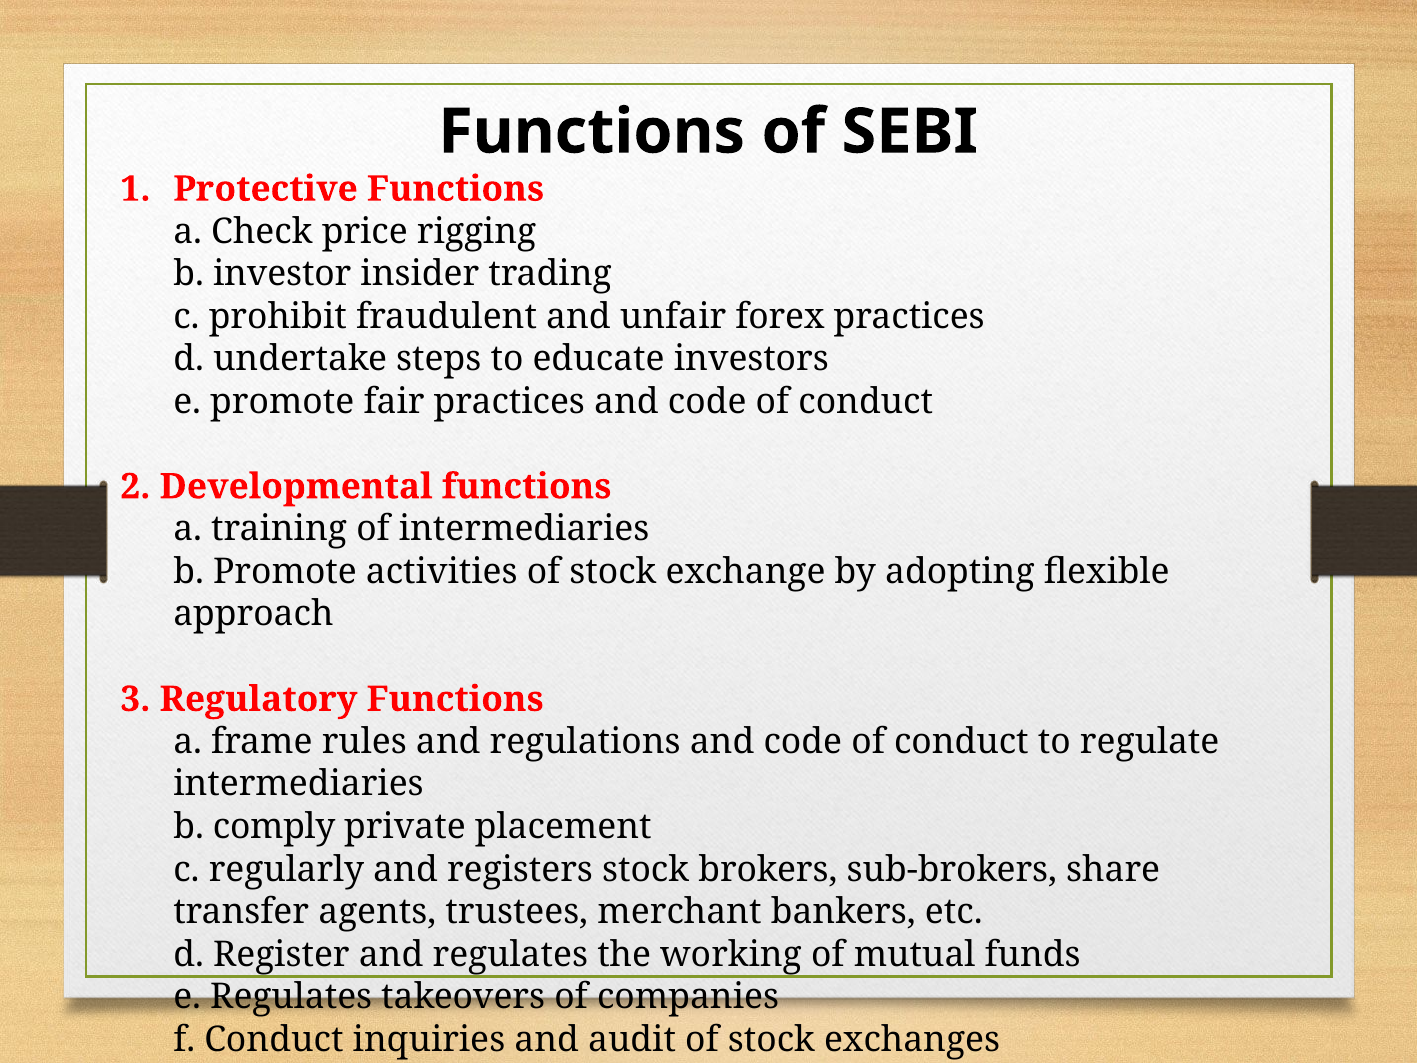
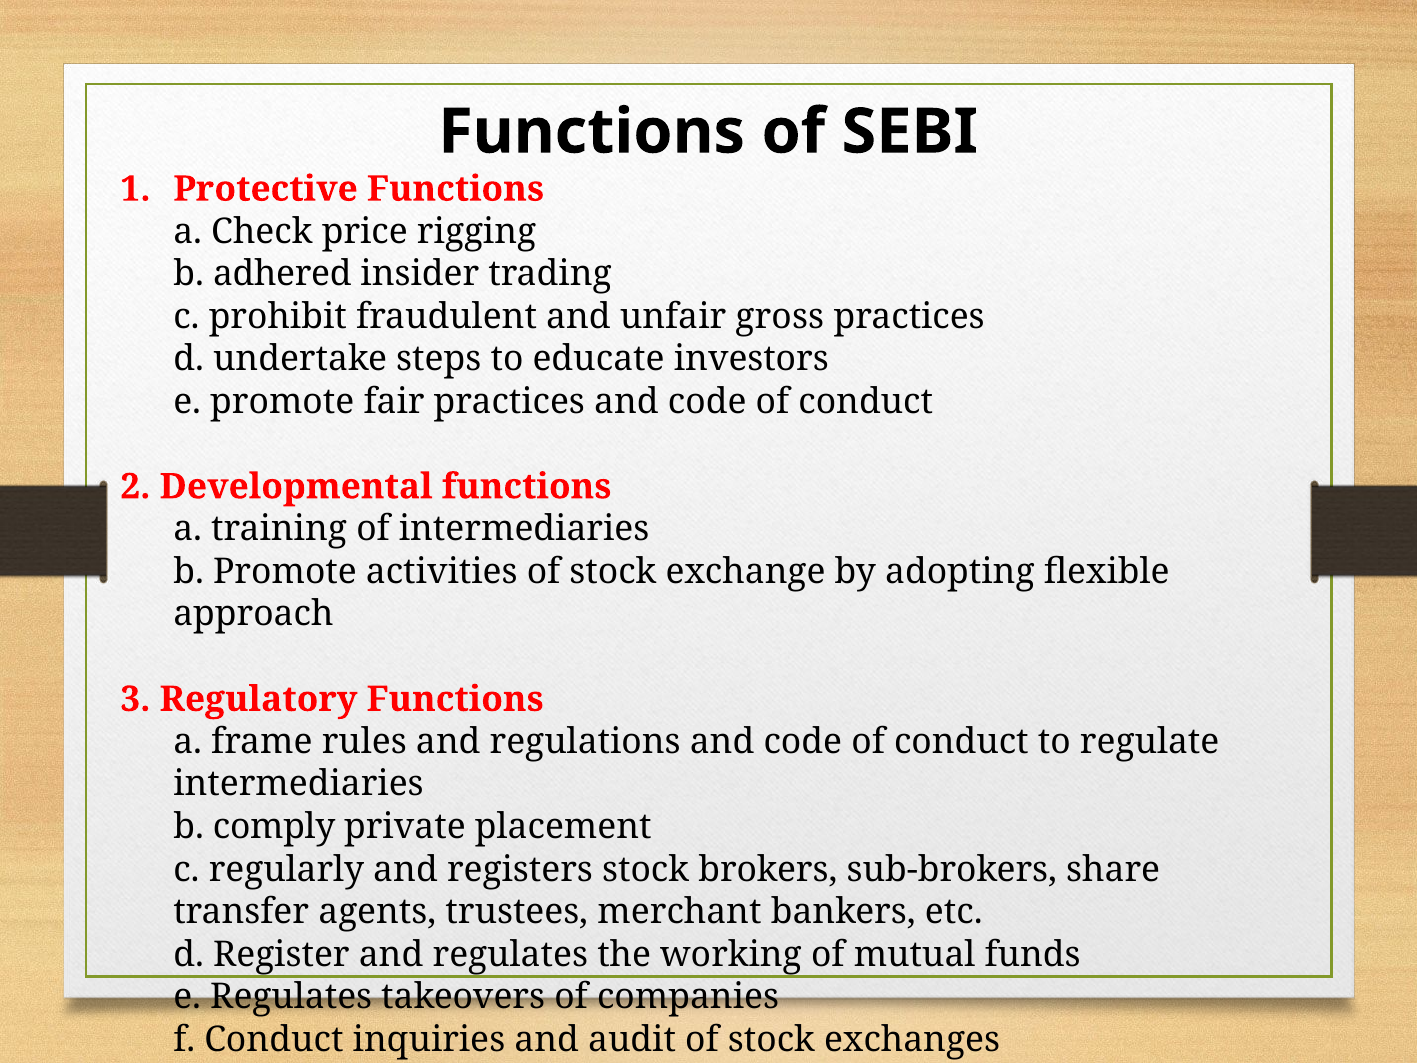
investor: investor -> adhered
forex: forex -> gross
